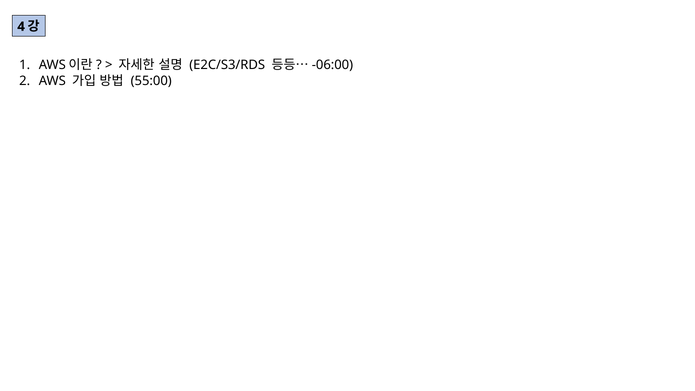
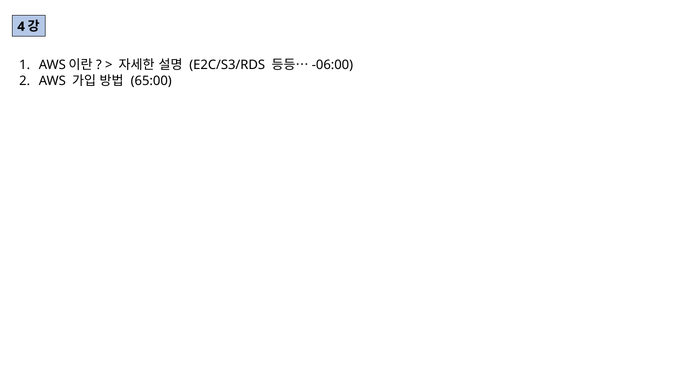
55:00: 55:00 -> 65:00
